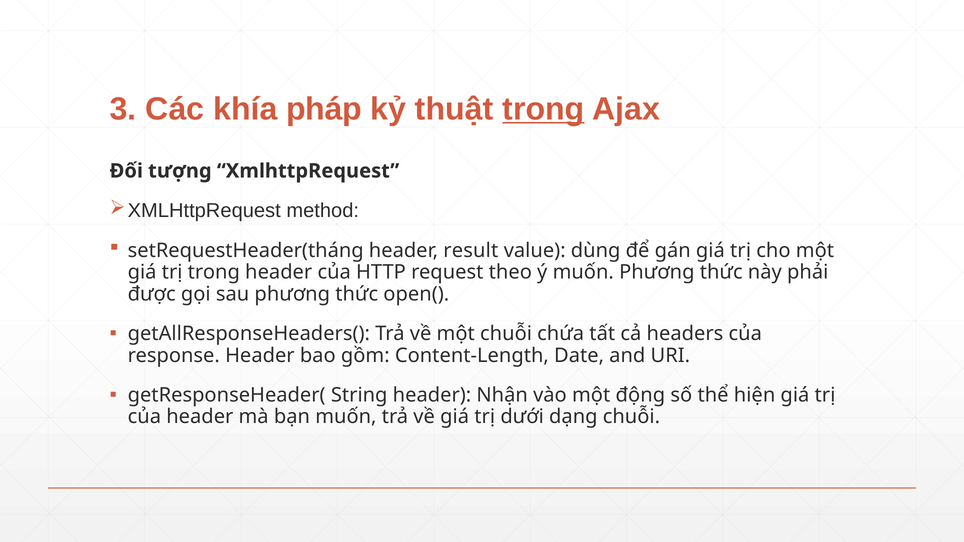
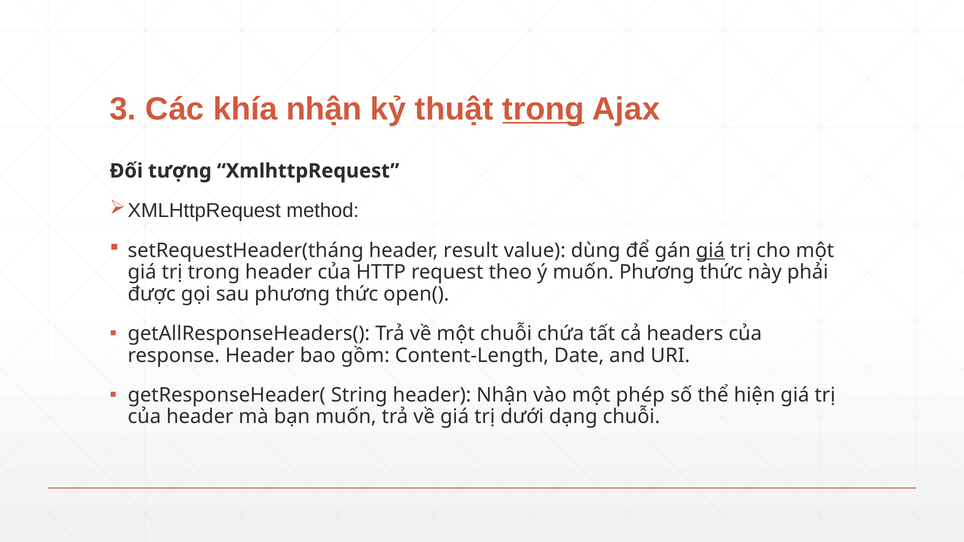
khía pháp: pháp -> nhận
giá at (710, 251) underline: none -> present
động: động -> phép
